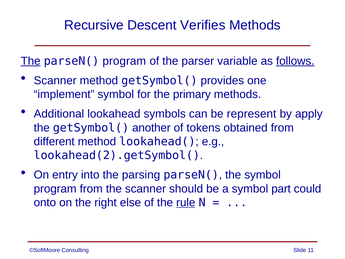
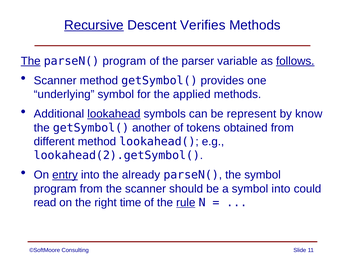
Recursive underline: none -> present
implement: implement -> underlying
primary: primary -> applied
lookahead underline: none -> present
apply: apply -> know
entry underline: none -> present
parsing: parsing -> already
symbol part: part -> into
onto: onto -> read
else: else -> time
